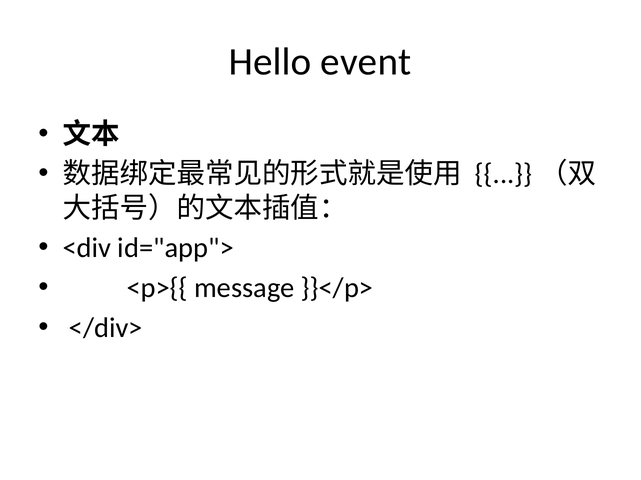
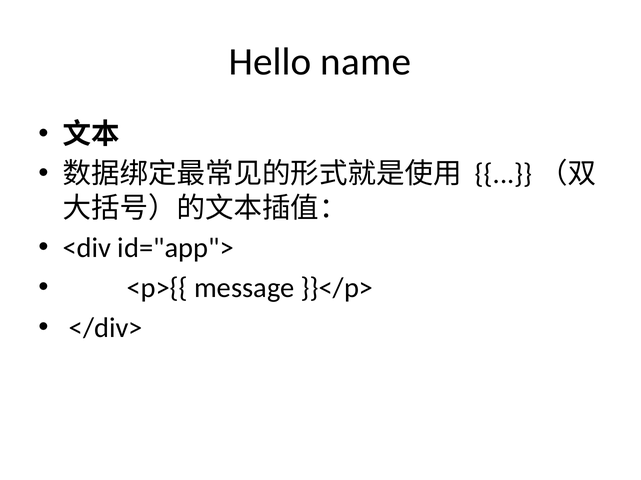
event: event -> name
